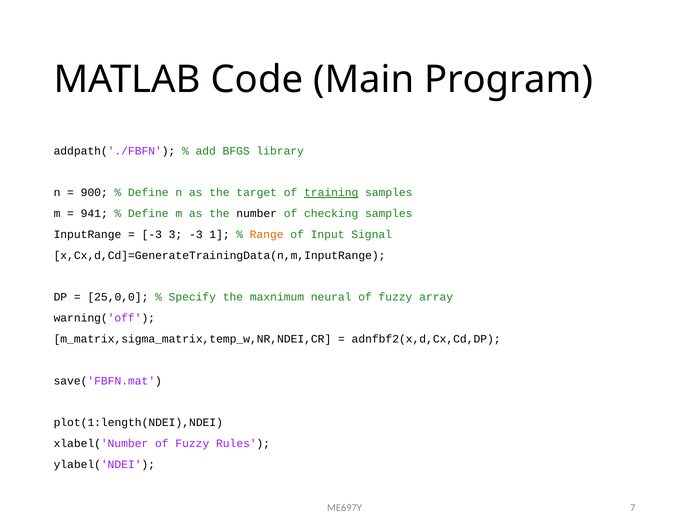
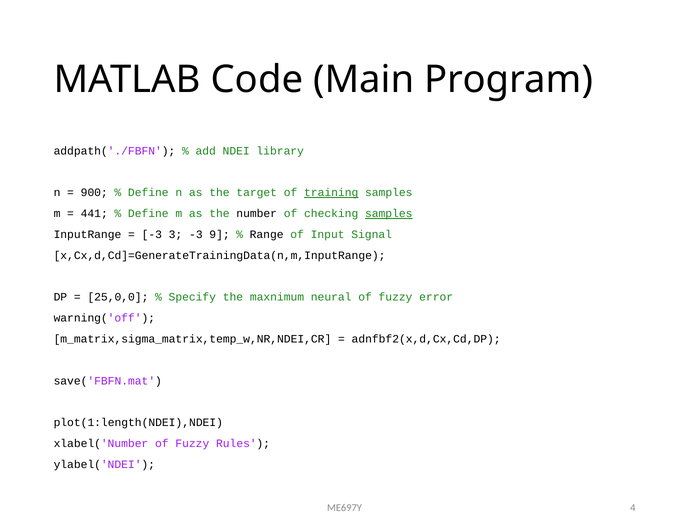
BFGS: BFGS -> NDEI
941: 941 -> 441
samples at (389, 214) underline: none -> present
1: 1 -> 9
Range colour: orange -> black
array: array -> error
7: 7 -> 4
